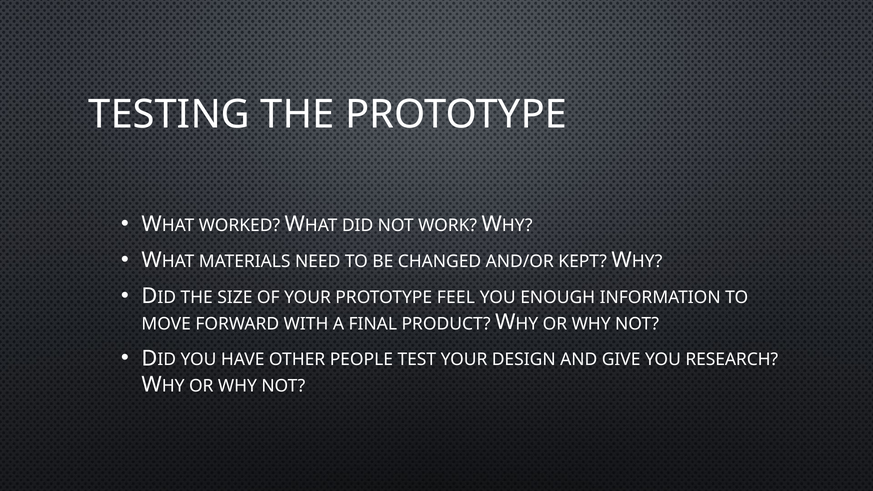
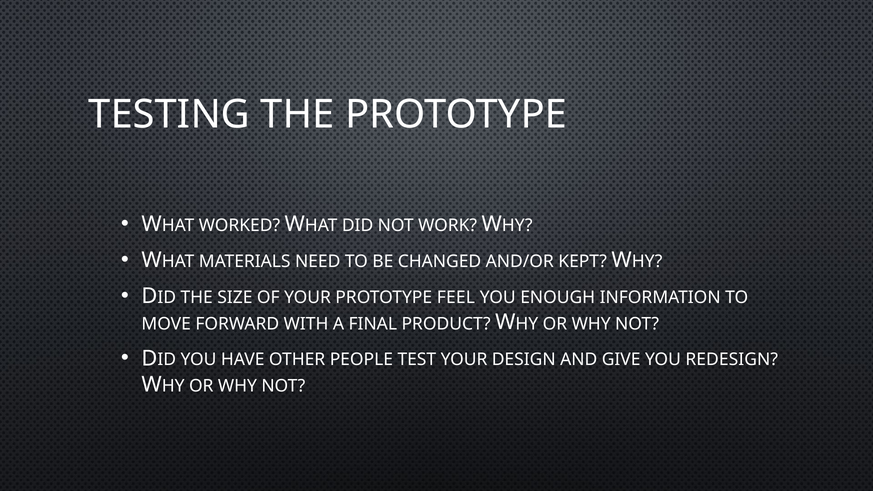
RESEARCH: RESEARCH -> REDESIGN
